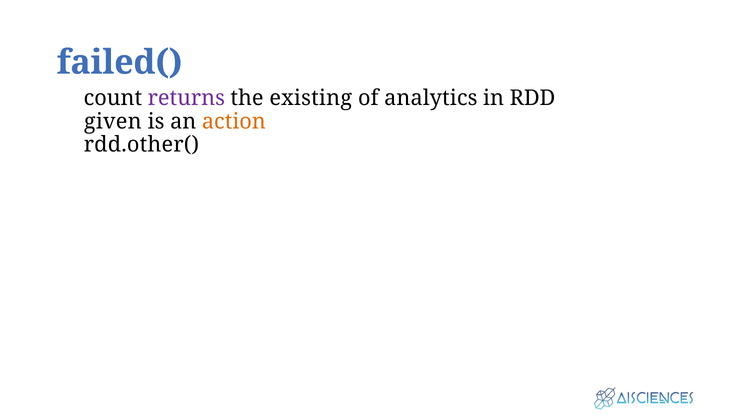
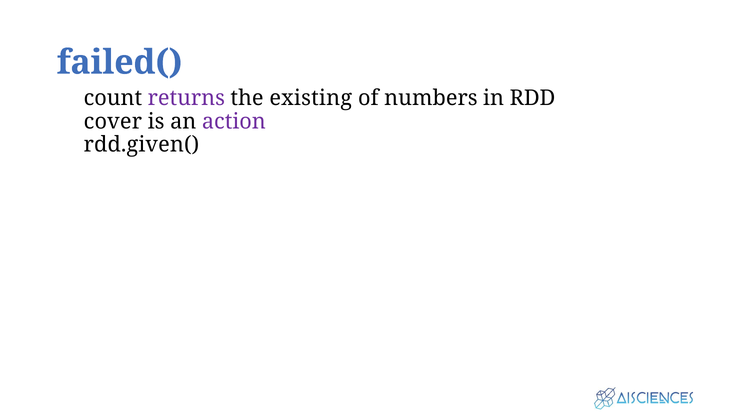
analytics: analytics -> numbers
given: given -> cover
action colour: orange -> purple
rdd.other(: rdd.other( -> rdd.given(
